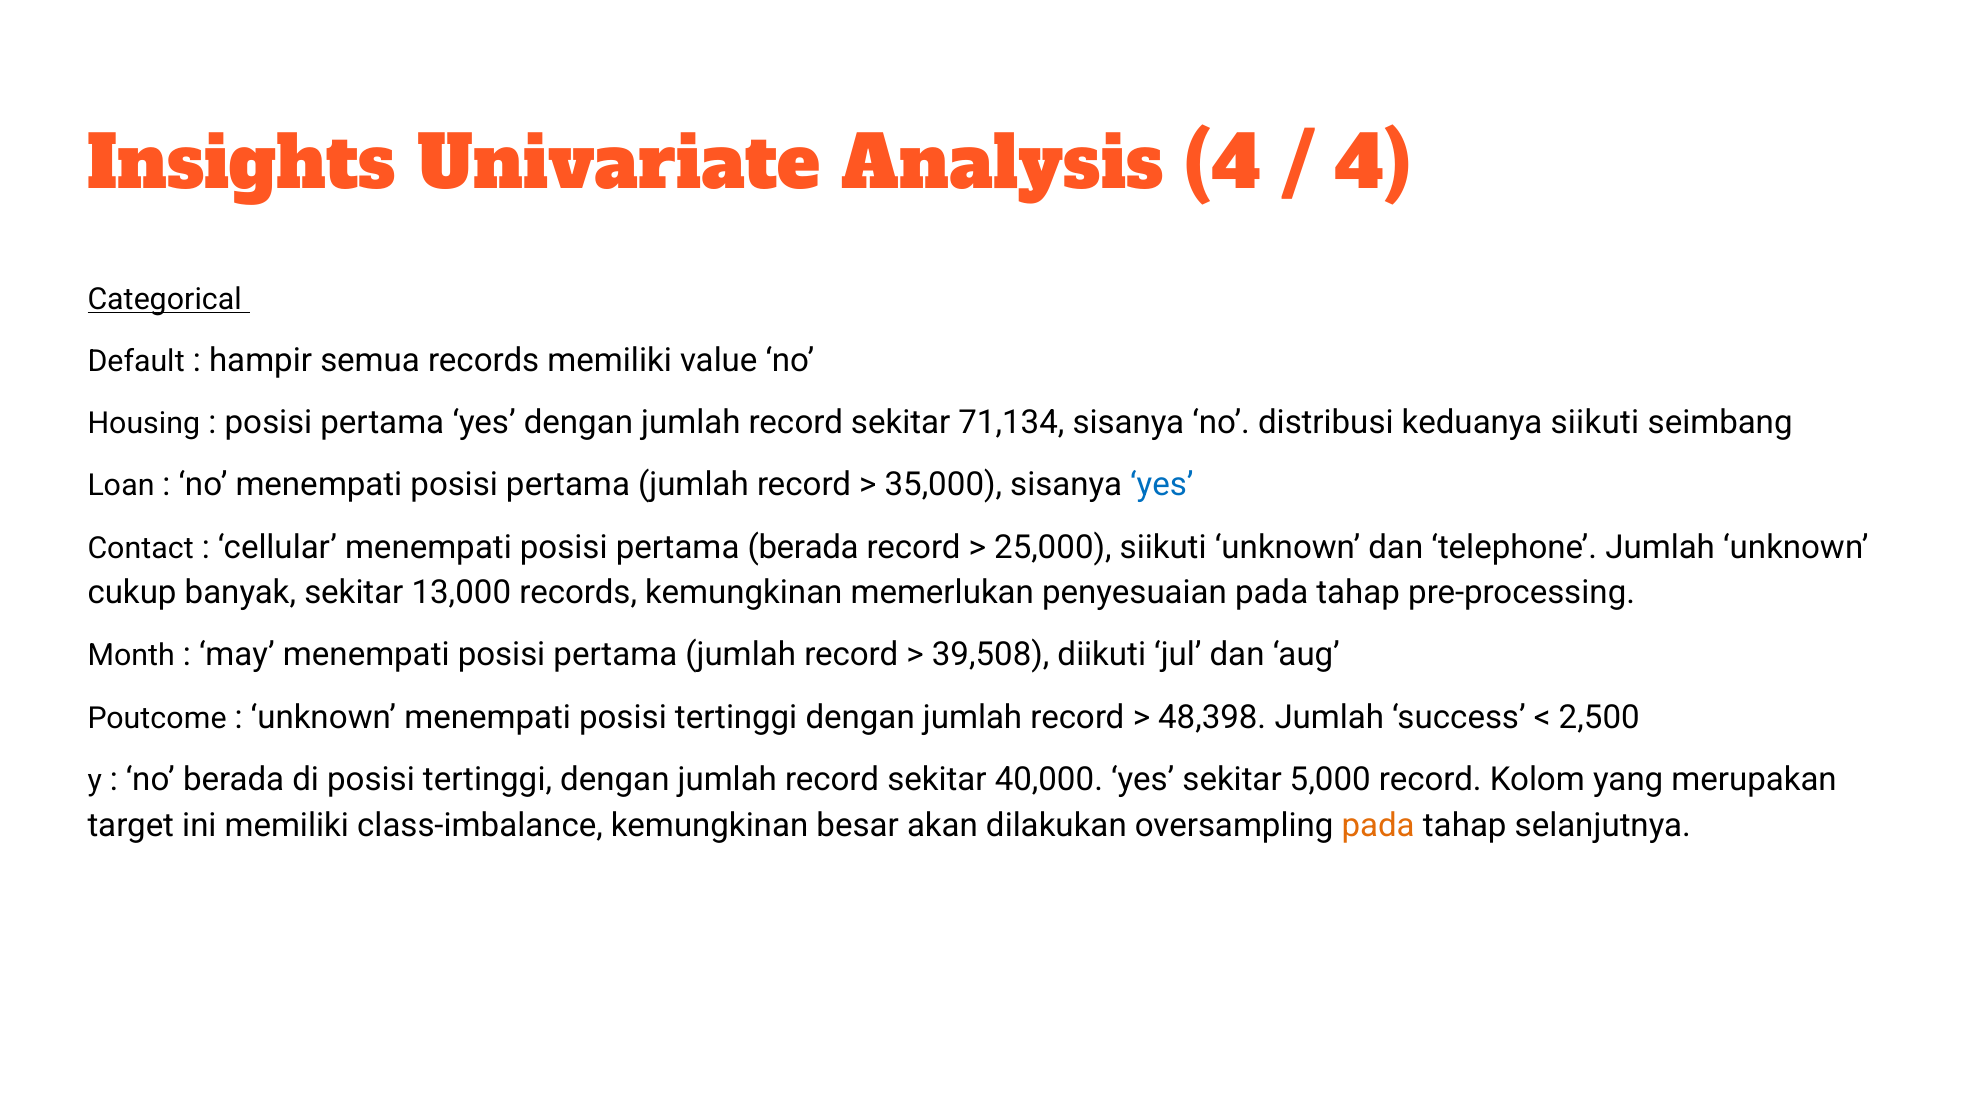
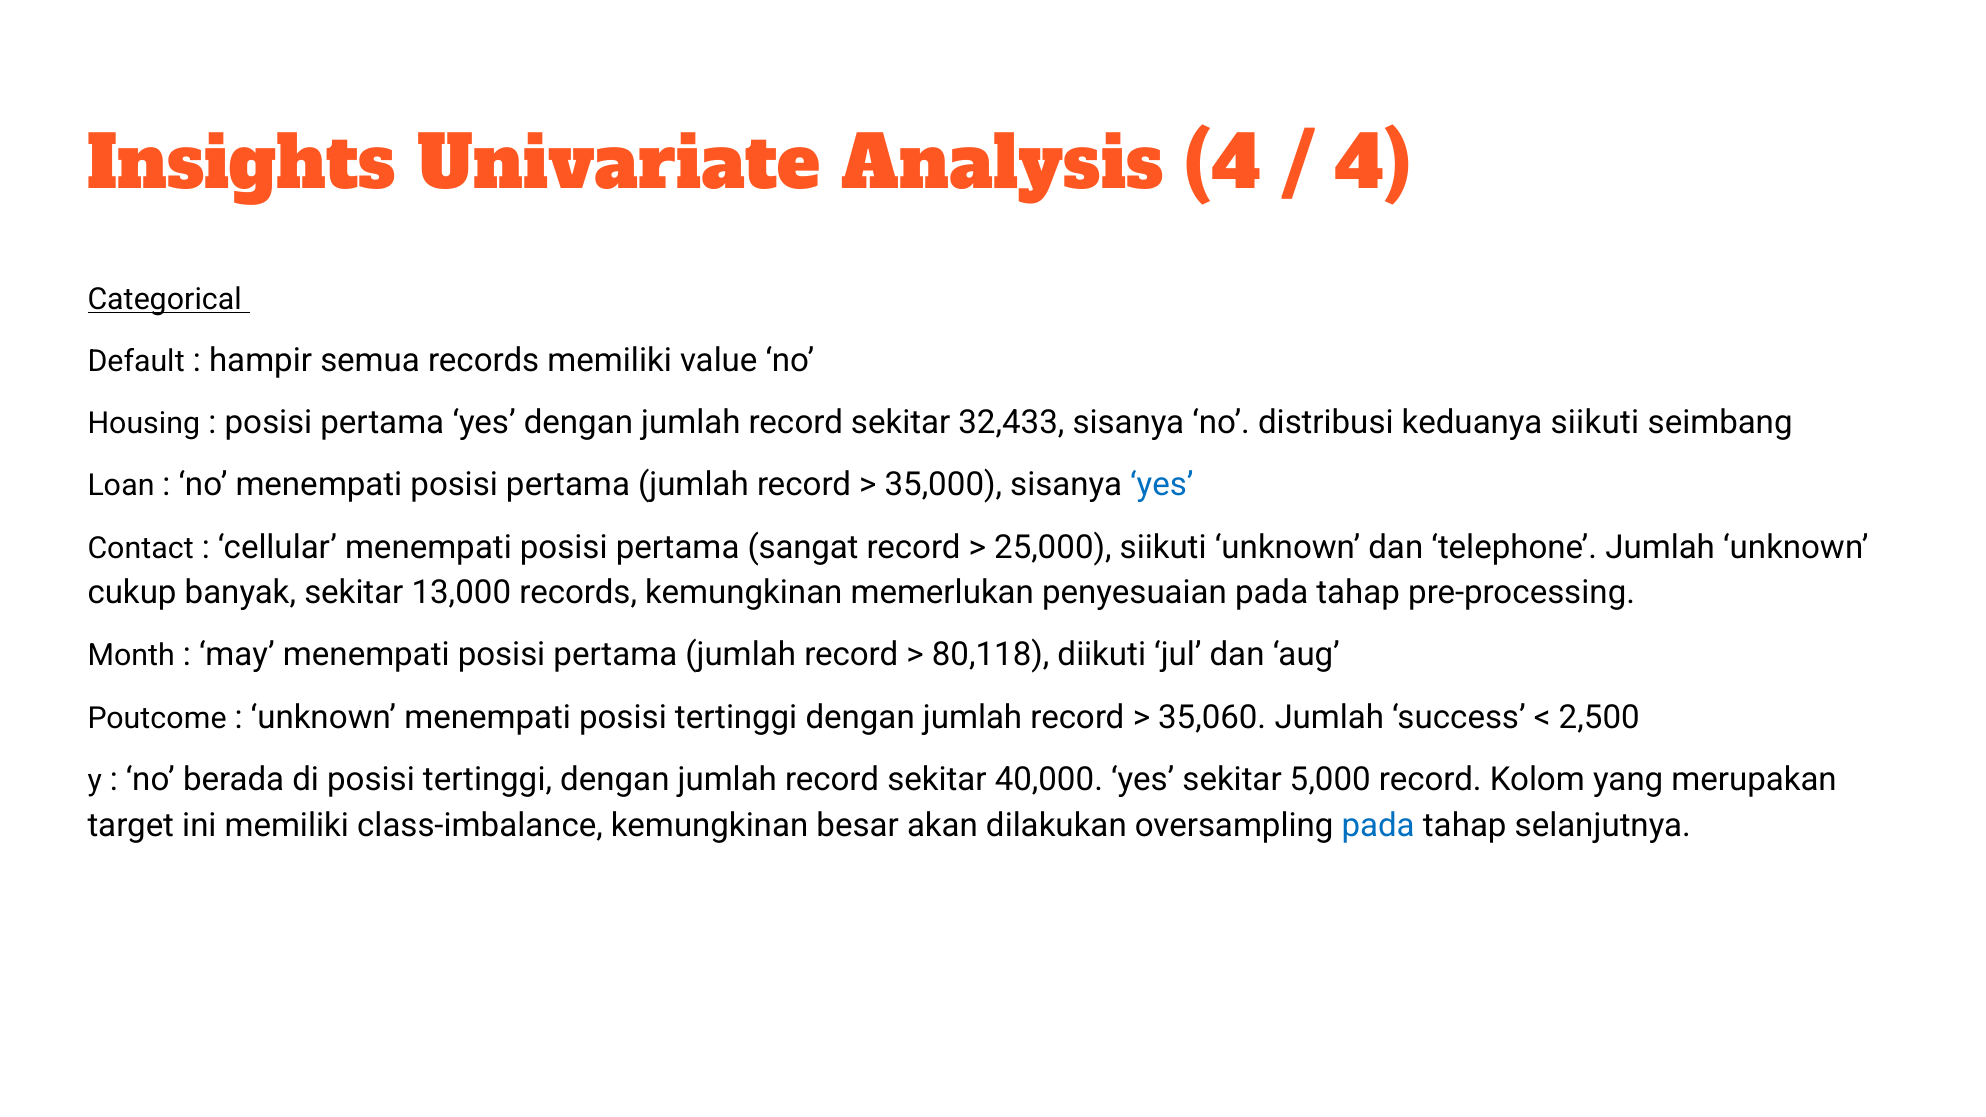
71,134: 71,134 -> 32,433
pertama berada: berada -> sangat
39,508: 39,508 -> 80,118
48,398: 48,398 -> 35,060
pada at (1378, 825) colour: orange -> blue
